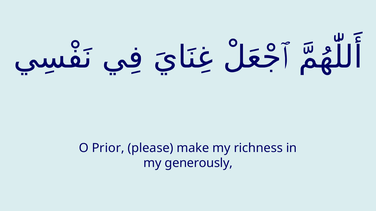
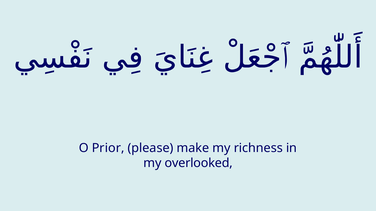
generously: generously -> overlooked
